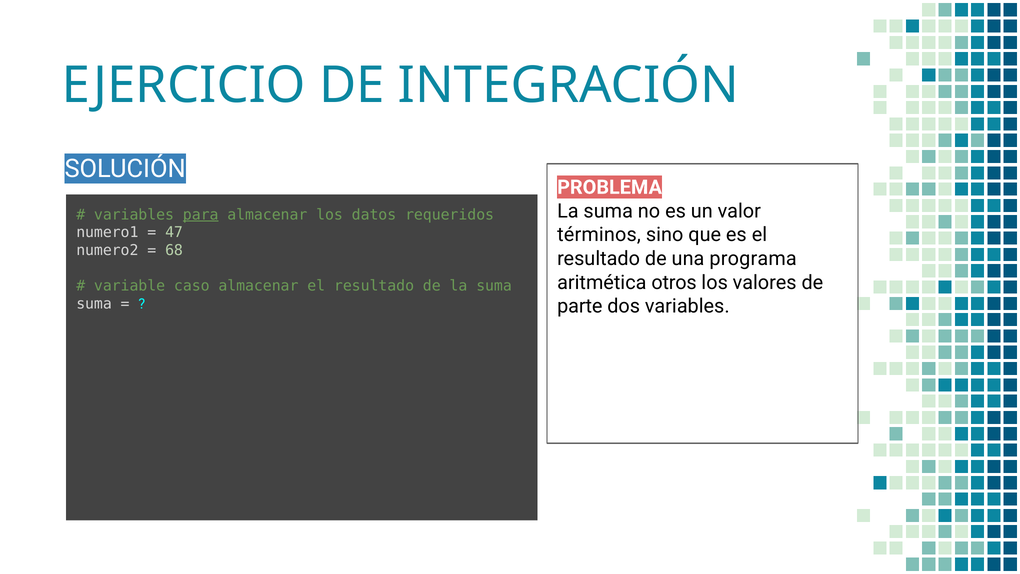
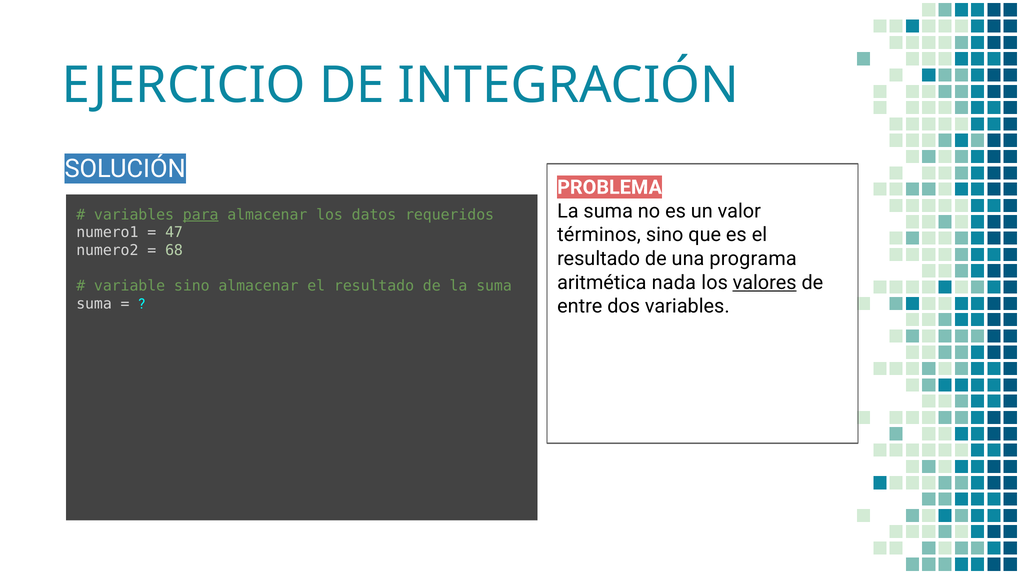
otros: otros -> nada
valores underline: none -> present
variable caso: caso -> sino
parte: parte -> entre
